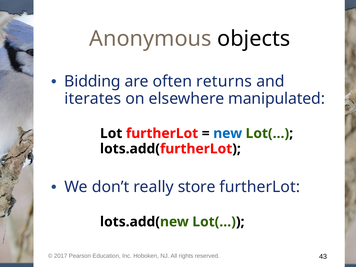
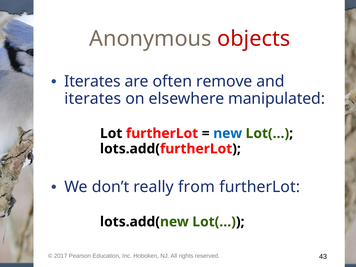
objects colour: black -> red
Bidding at (92, 81): Bidding -> Iterates
returns: returns -> remove
store: store -> from
